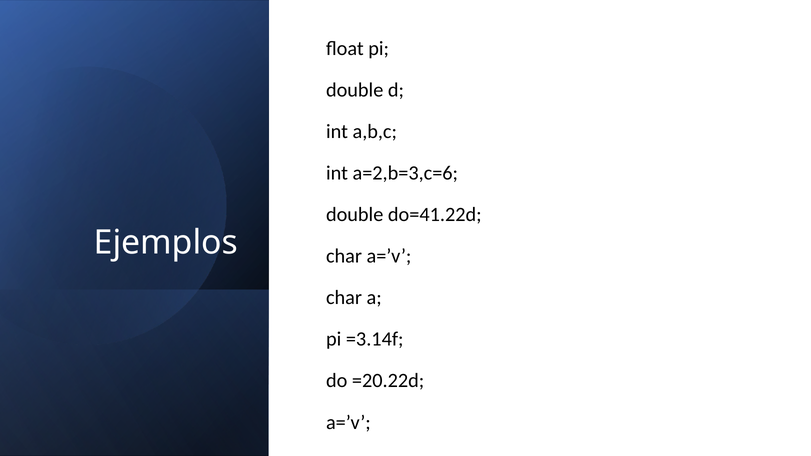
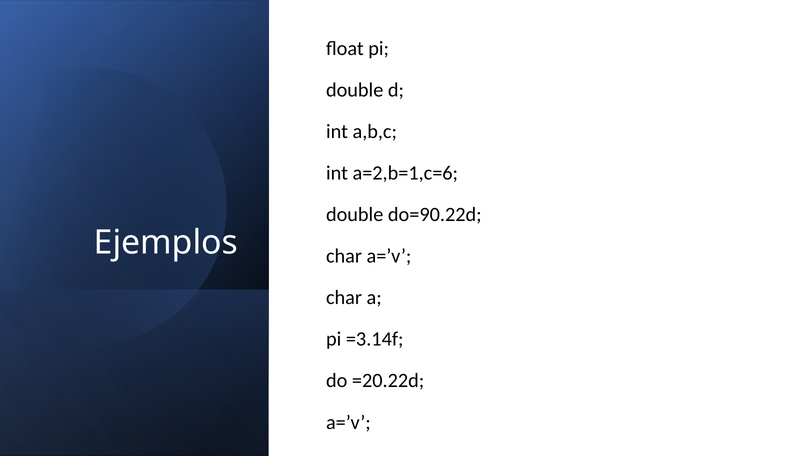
a=2,b=3,c=6: a=2,b=3,c=6 -> a=2,b=1,c=6
do=41.22d: do=41.22d -> do=90.22d
